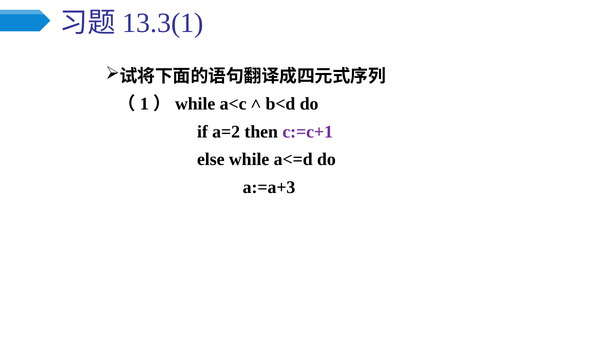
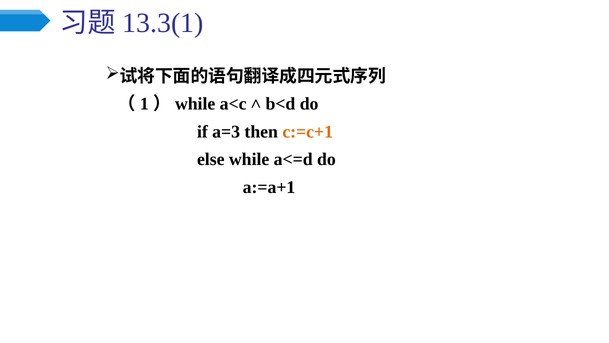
a=2: a=2 -> a=3
c:=c+1 colour: purple -> orange
a:=a+3: a:=a+3 -> a:=a+1
